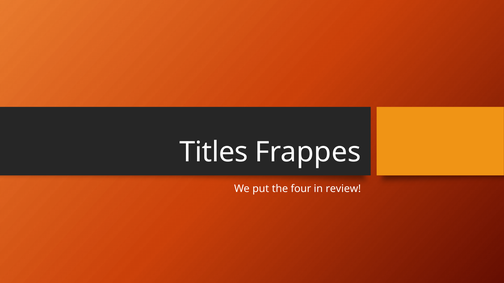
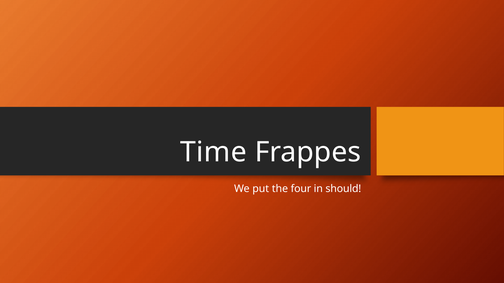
Titles: Titles -> Time
review: review -> should
